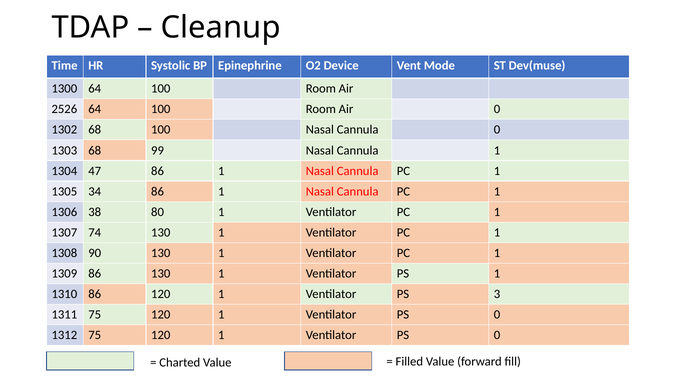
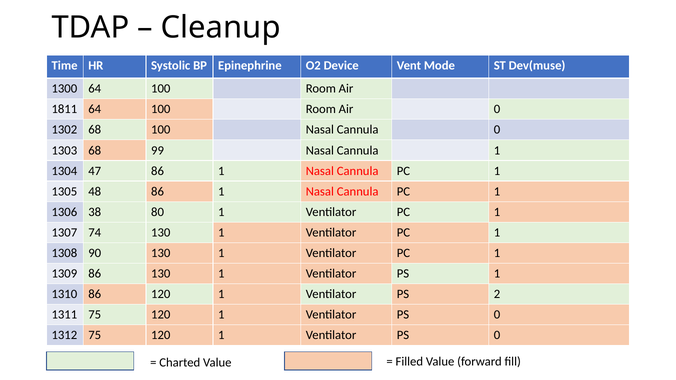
2526: 2526 -> 1811
34: 34 -> 48
3: 3 -> 2
